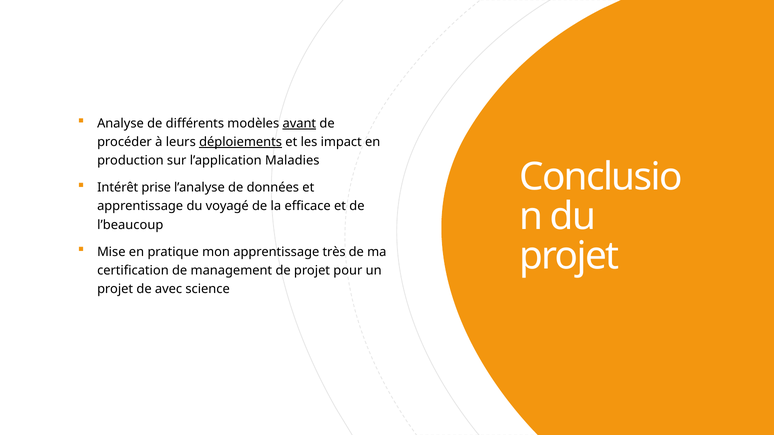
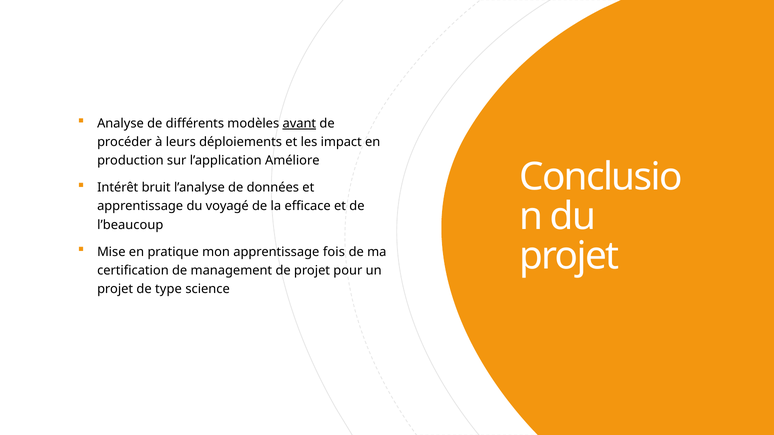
déploiements underline: present -> none
Maladies: Maladies -> Améliore
prise: prise -> bruit
très: très -> fois
avec: avec -> type
